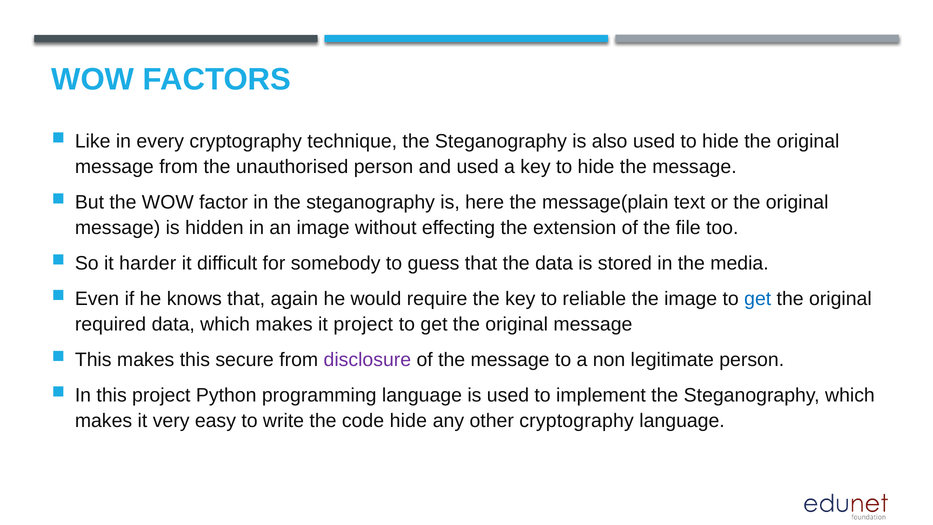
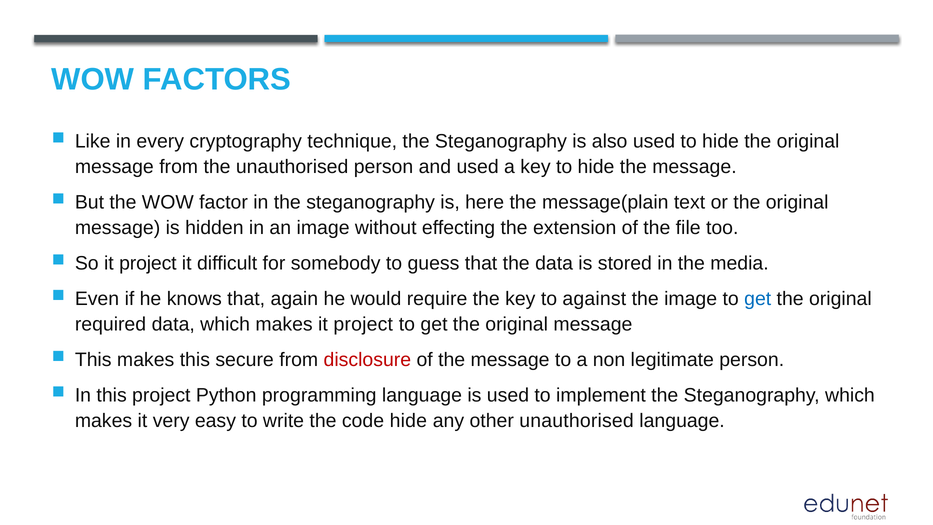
So it harder: harder -> project
reliable: reliable -> against
disclosure colour: purple -> red
other cryptography: cryptography -> unauthorised
